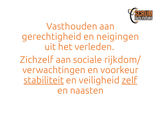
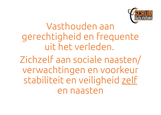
neigingen: neigingen -> frequente
rijkdom/: rijkdom/ -> naasten/
stabiliteit underline: present -> none
